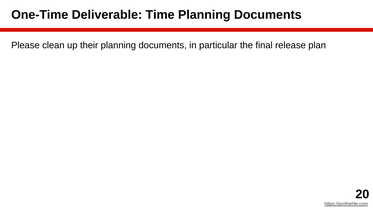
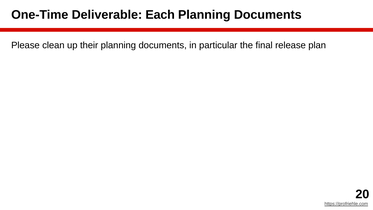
Time: Time -> Each
